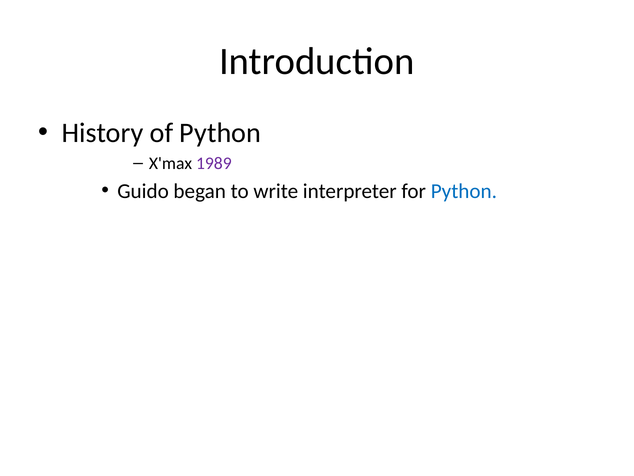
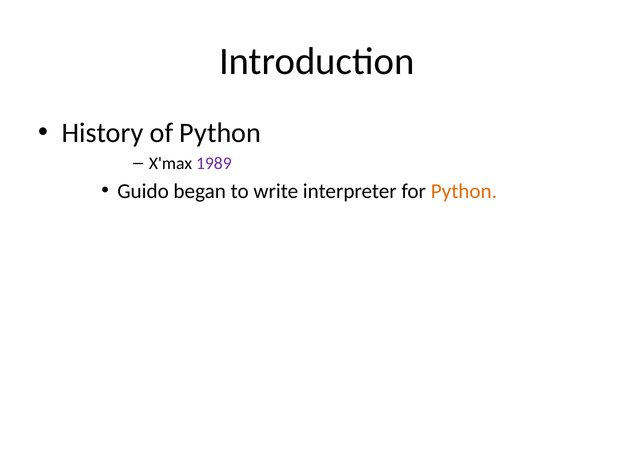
Python at (464, 191) colour: blue -> orange
